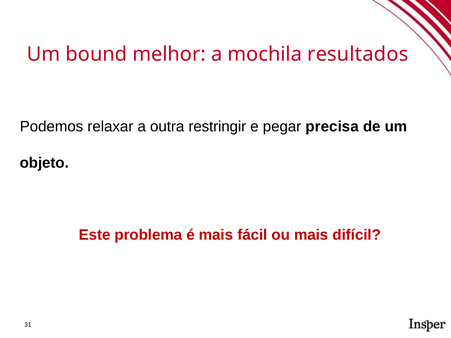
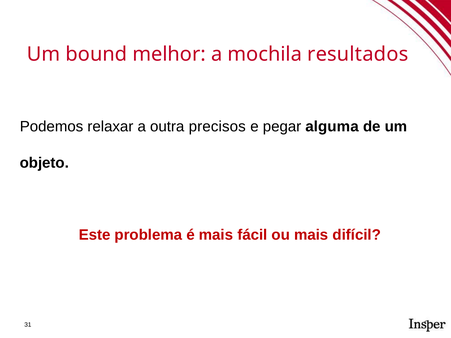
restringir: restringir -> precisos
precisa: precisa -> alguma
